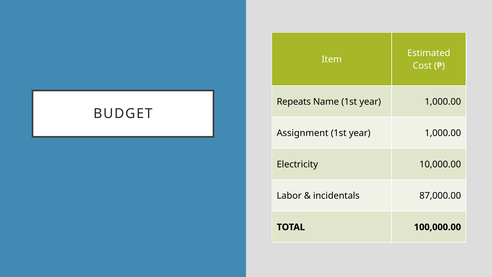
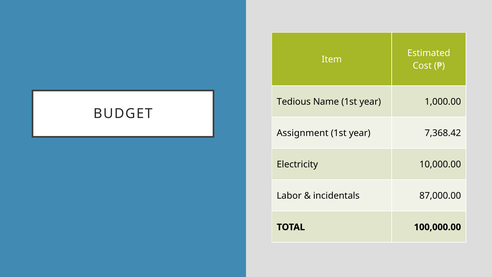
Repeats: Repeats -> Tedious
1,000.00 at (443, 133): 1,000.00 -> 7,368.42
